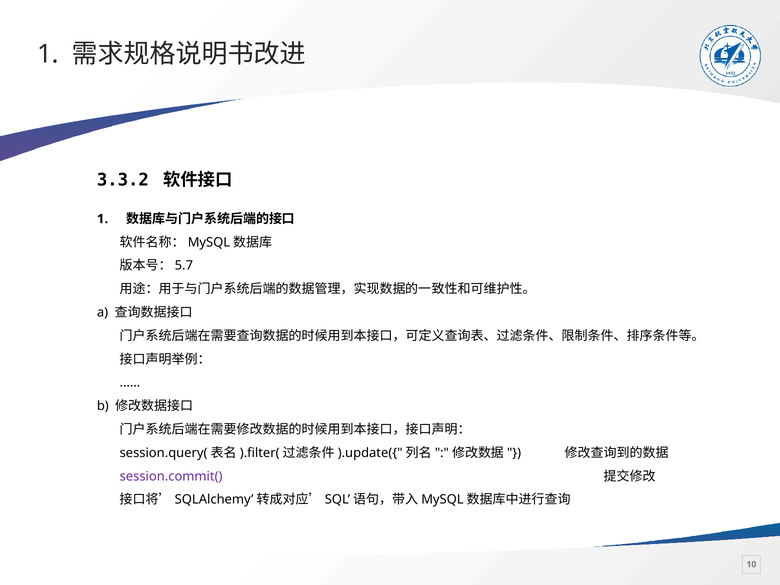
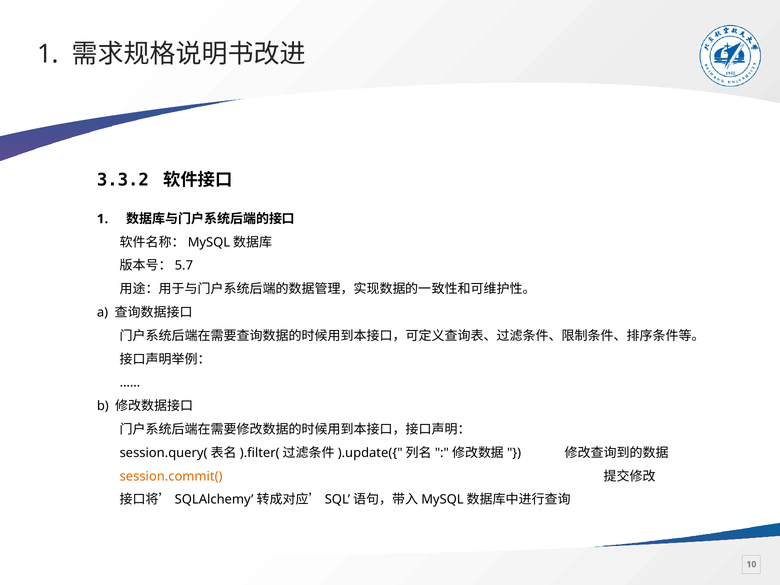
session.commit( colour: purple -> orange
